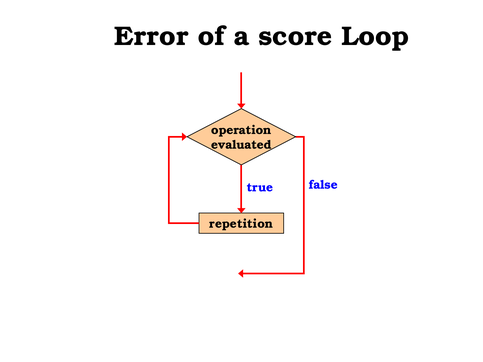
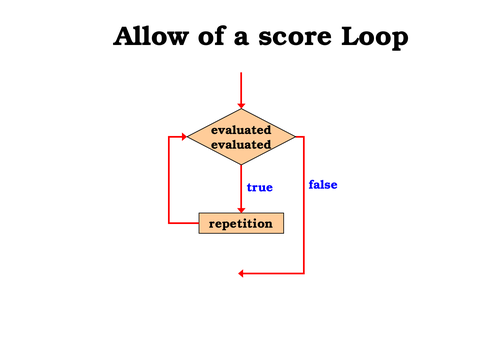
Error: Error -> Allow
operation at (241, 130): operation -> evaluated
